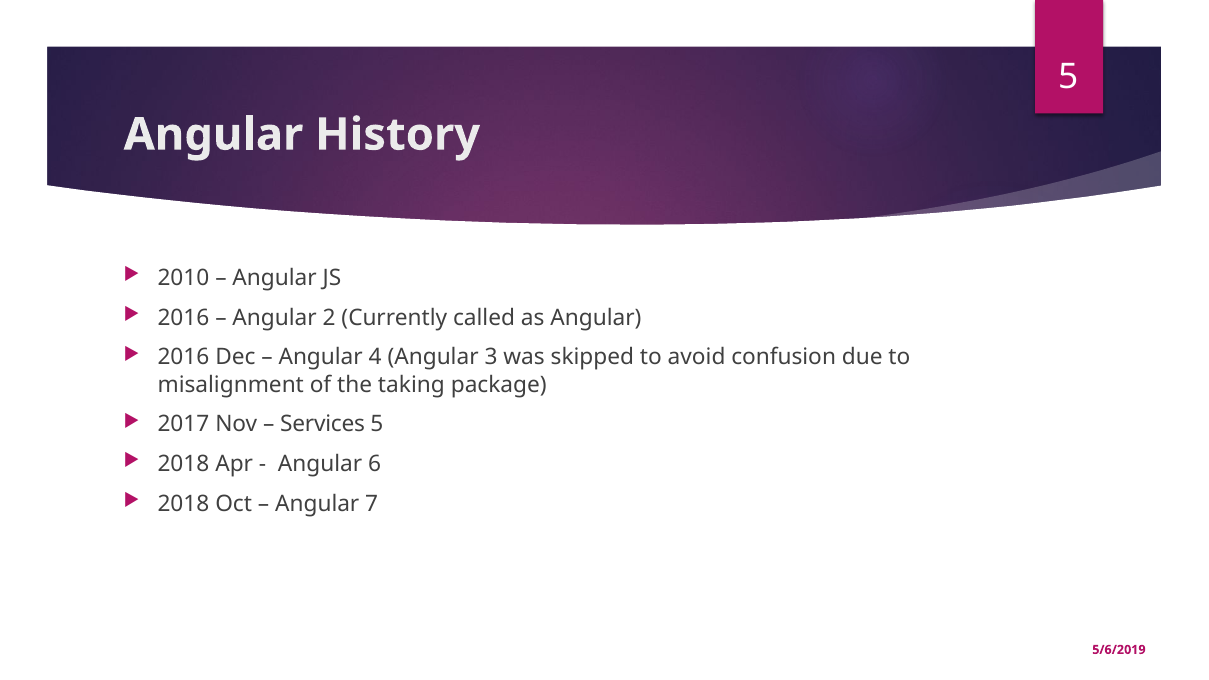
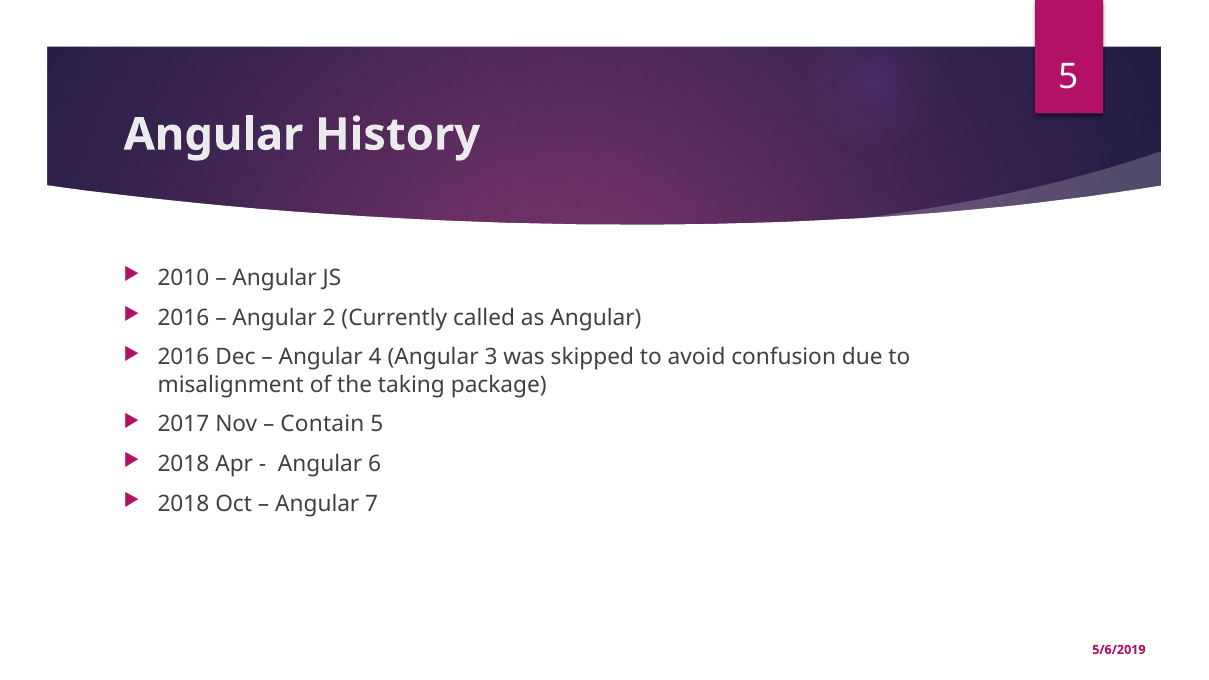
Services: Services -> Contain
